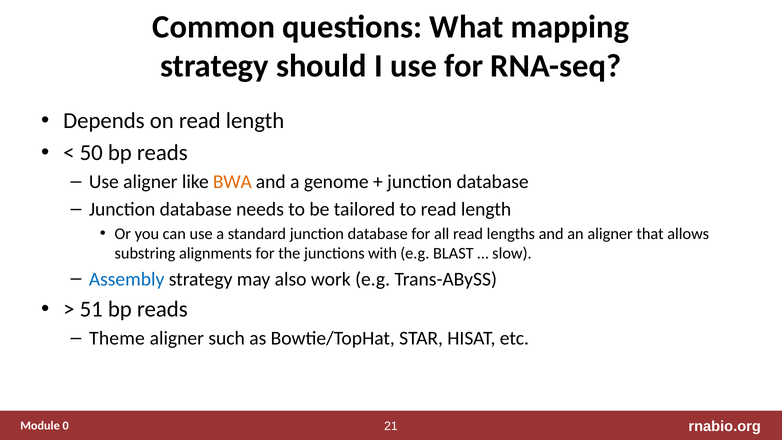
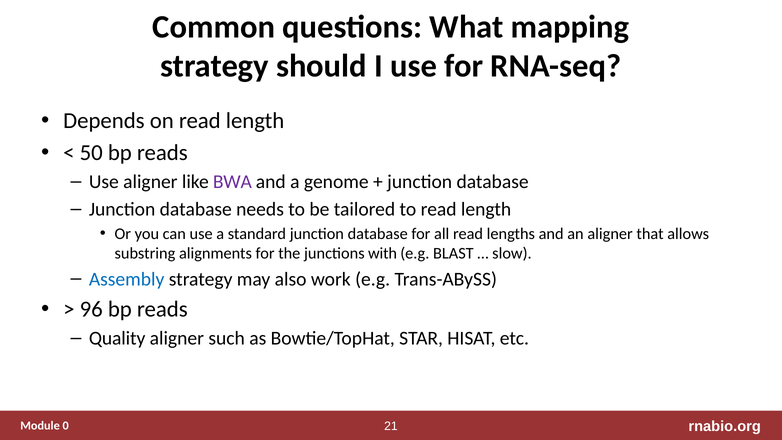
BWA colour: orange -> purple
51: 51 -> 96
Theme: Theme -> Quality
